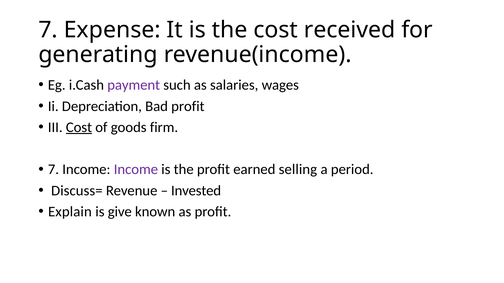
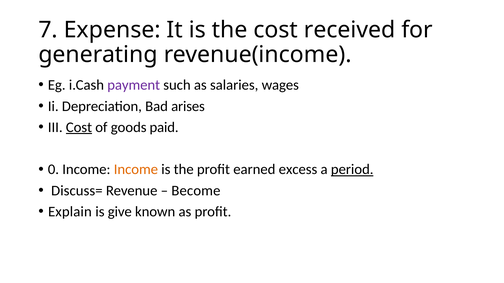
Bad profit: profit -> arises
firm: firm -> paid
7 at (53, 170): 7 -> 0
Income at (136, 170) colour: purple -> orange
selling: selling -> excess
period underline: none -> present
Invested: Invested -> Become
